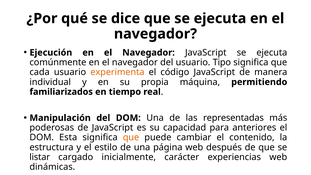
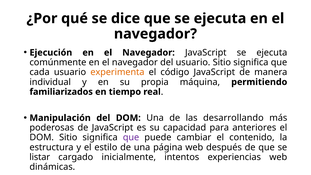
usuario Tipo: Tipo -> Sitio
representadas: representadas -> desarrollando
DOM Esta: Esta -> Sitio
que at (131, 137) colour: orange -> purple
carácter: carácter -> intentos
